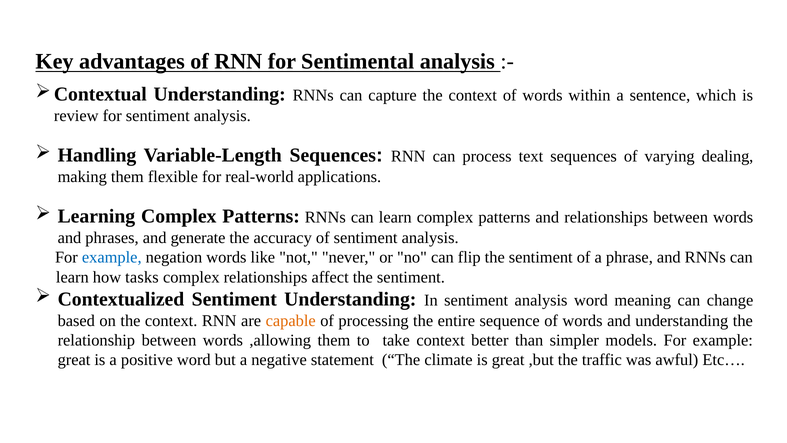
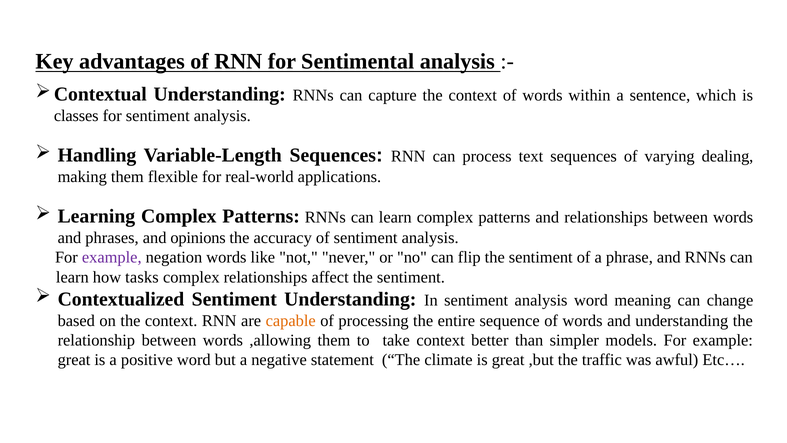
review: review -> classes
generate: generate -> opinions
example at (112, 257) colour: blue -> purple
